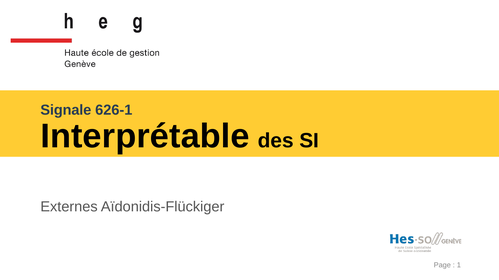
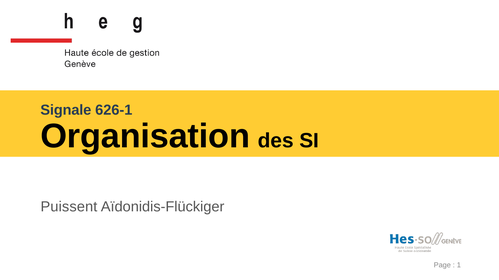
Interprétable: Interprétable -> Organisation
Externes: Externes -> Puissent
